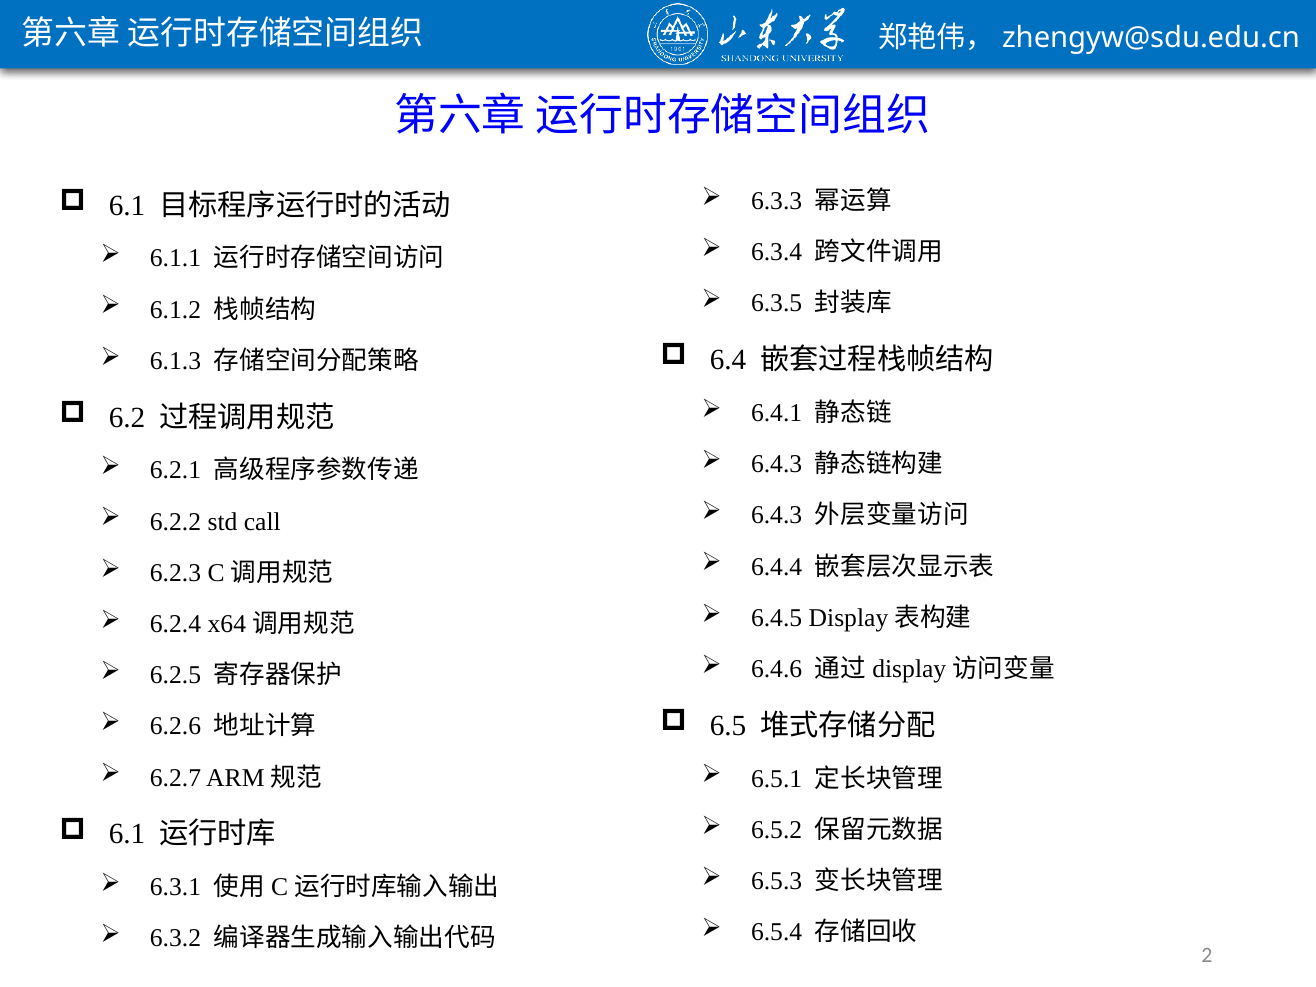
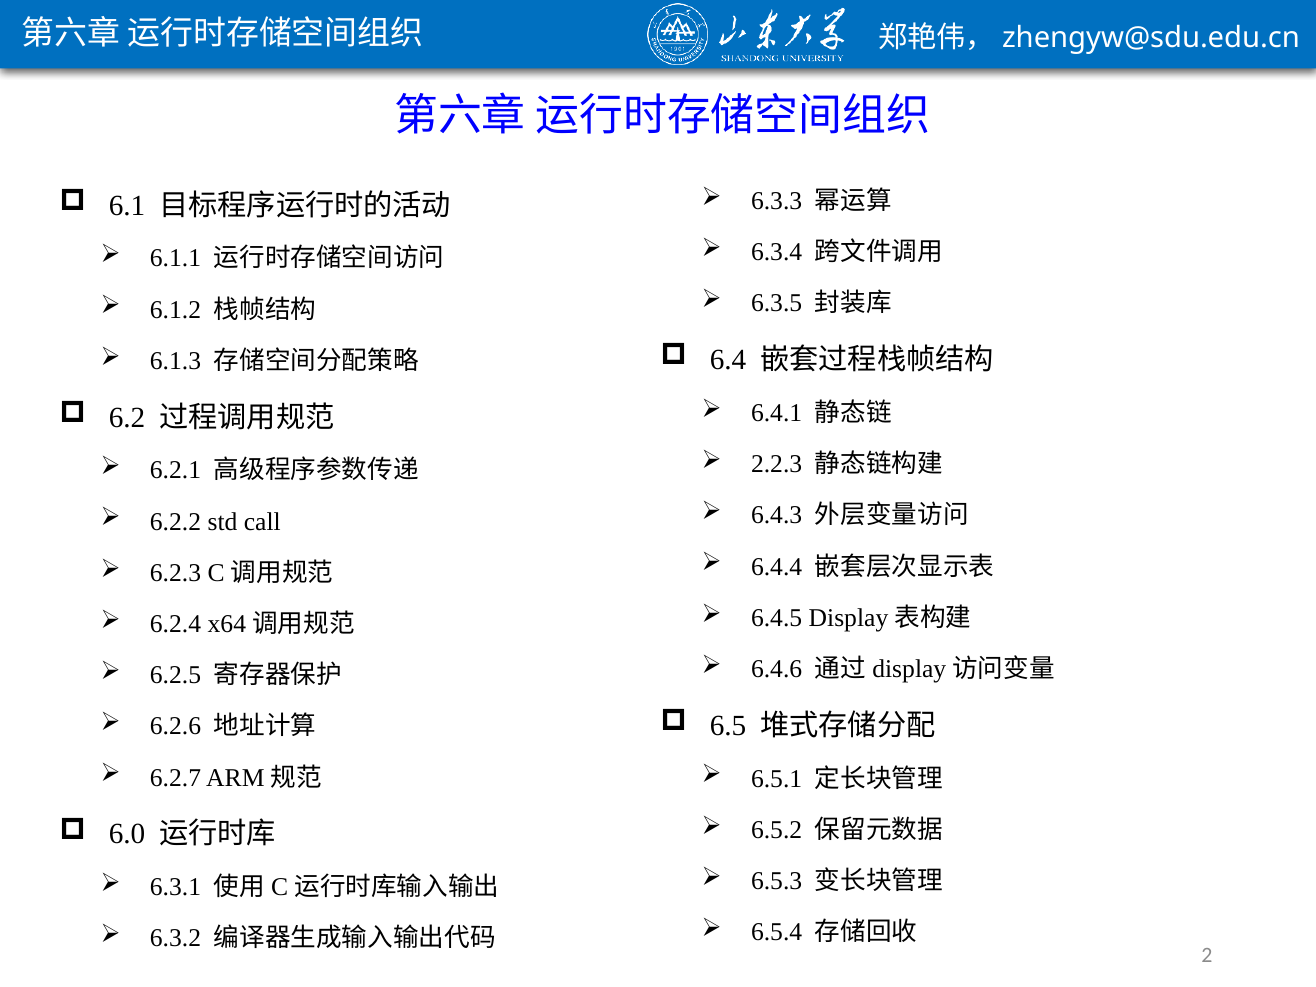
6.4.3 at (777, 464): 6.4.3 -> 2.2.3
6.1 at (127, 834): 6.1 -> 6.0
